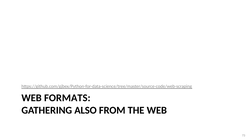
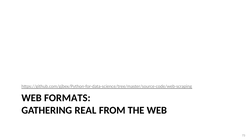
ALSO: ALSO -> REAL
